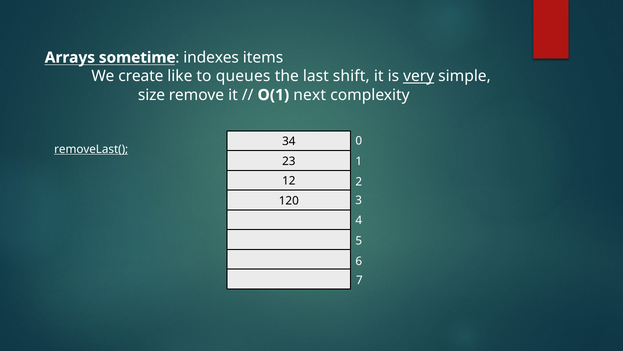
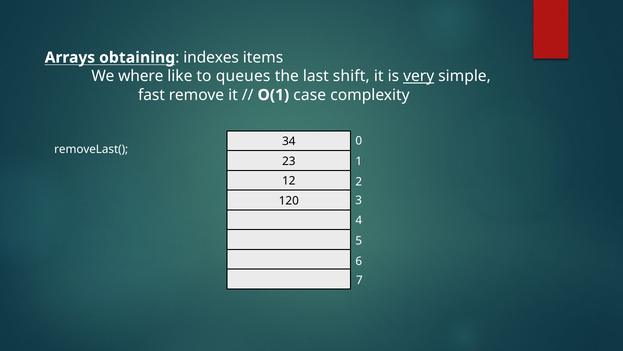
sometime: sometime -> obtaining
create: create -> where
size: size -> fast
next: next -> case
removeLast( underline: present -> none
